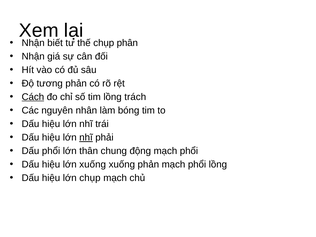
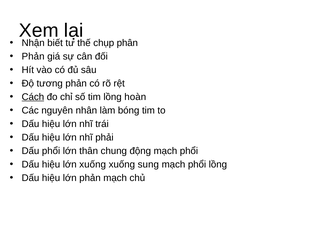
Nhận at (33, 56): Nhận -> Phản
trách: trách -> hoàn
nhĩ at (86, 137) underline: present -> none
xuống phản: phản -> sung
lớn chụp: chụp -> phản
